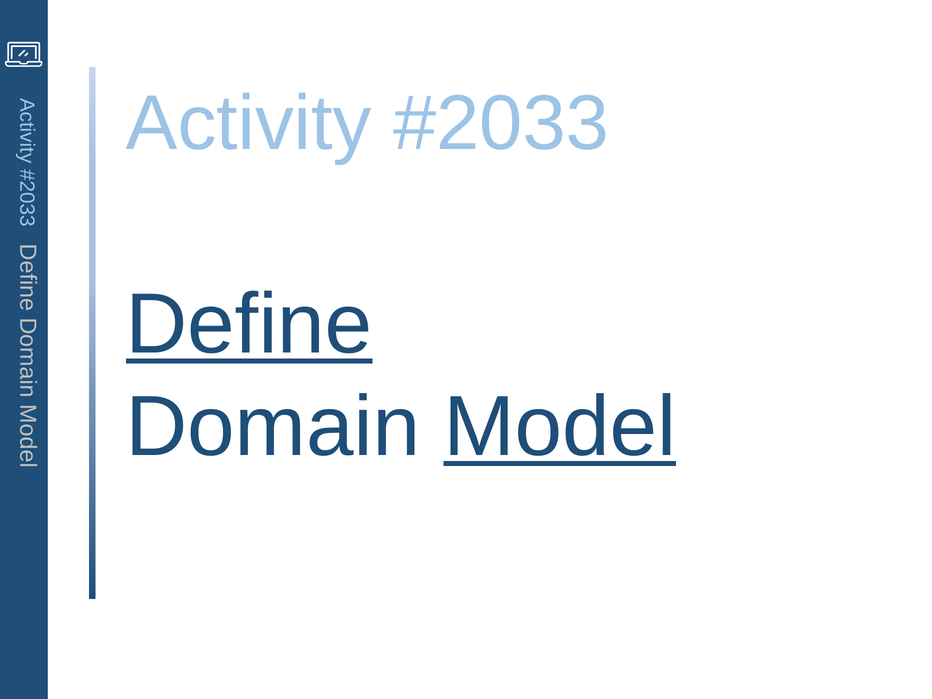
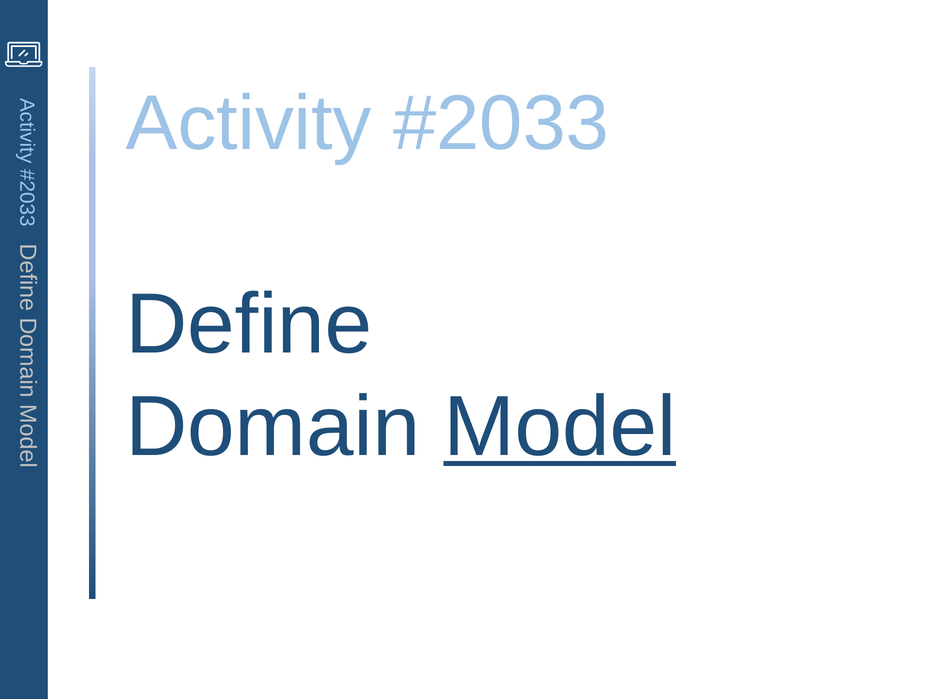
Define underline: present -> none
